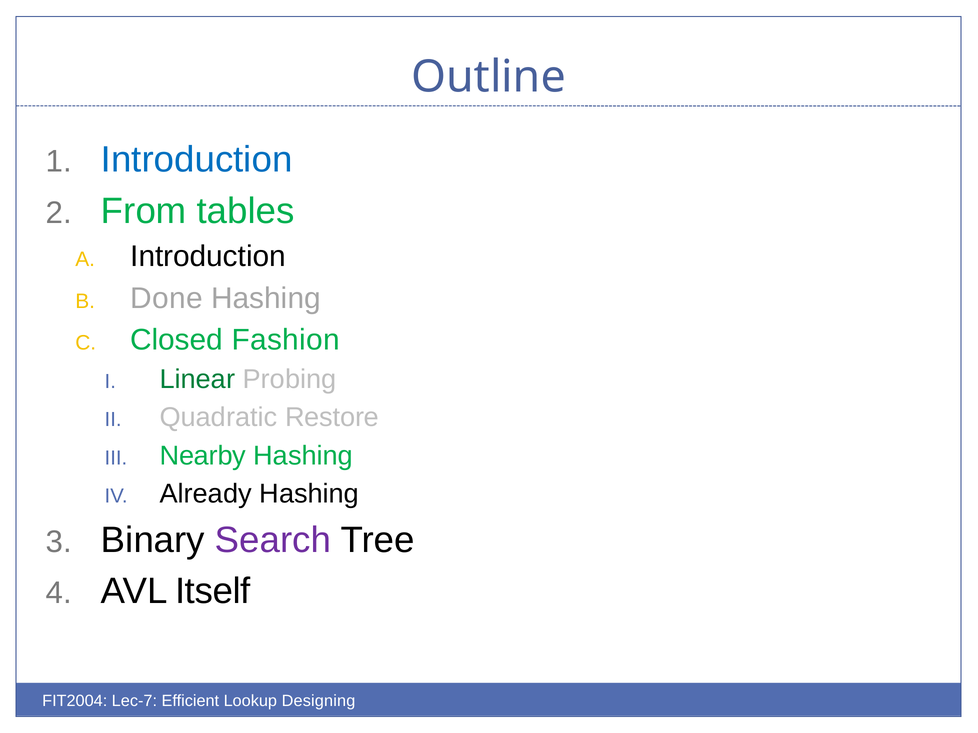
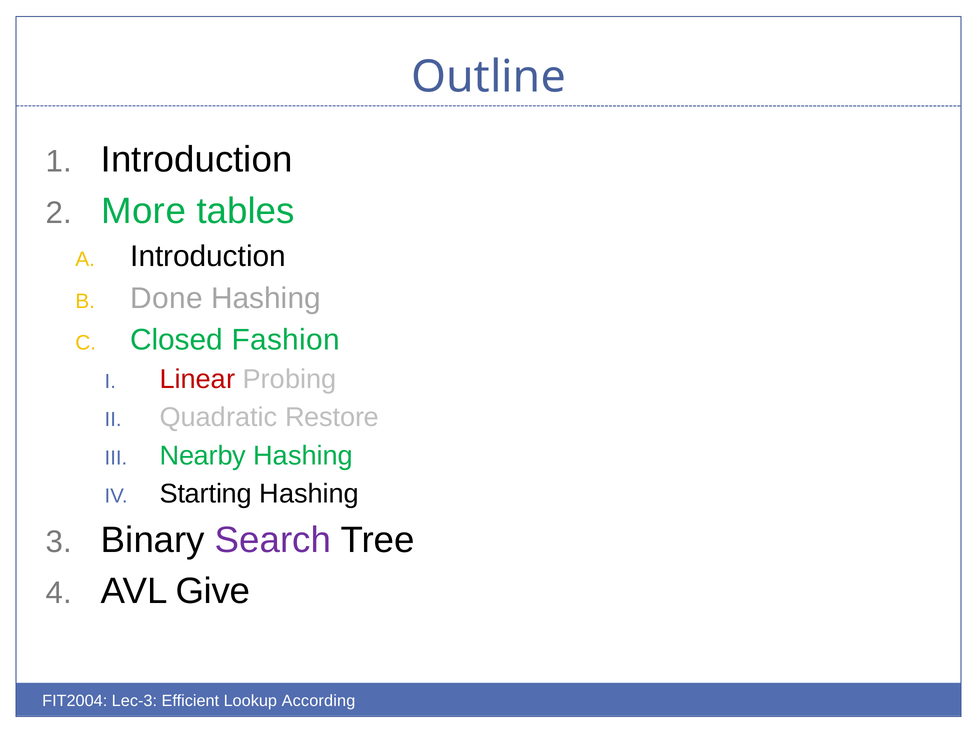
Introduction at (197, 160) colour: blue -> black
From: From -> More
Linear colour: green -> red
Already: Already -> Starting
Itself: Itself -> Give
Lec-7: Lec-7 -> Lec-3
Designing: Designing -> According
